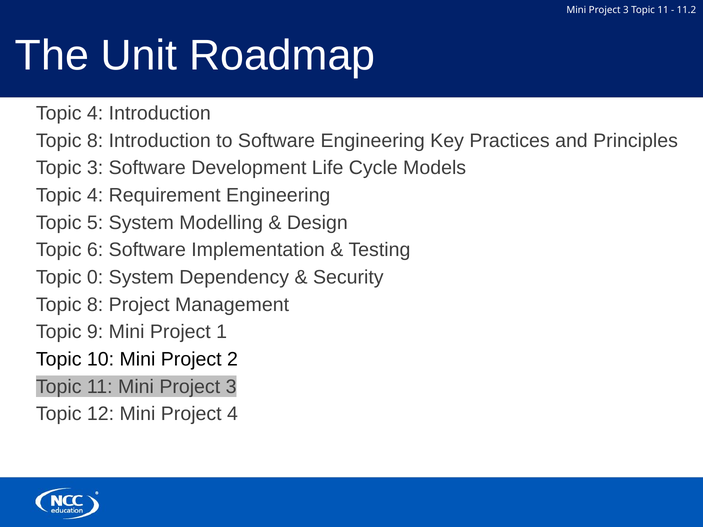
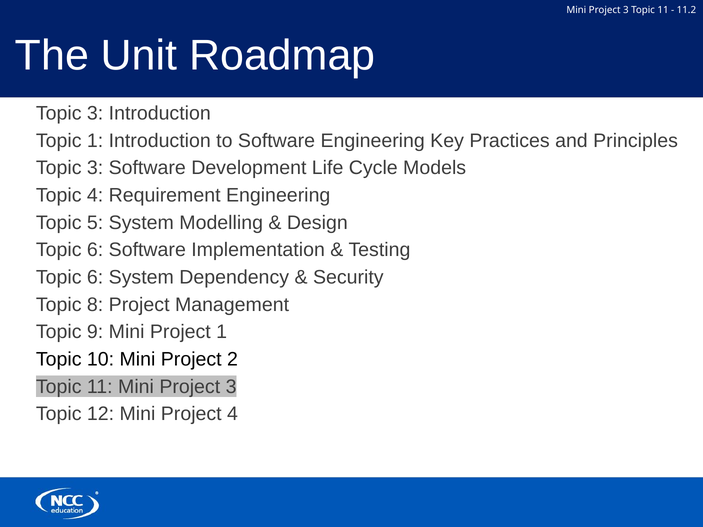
4 at (95, 113): 4 -> 3
8 at (95, 141): 8 -> 1
0 at (95, 277): 0 -> 6
